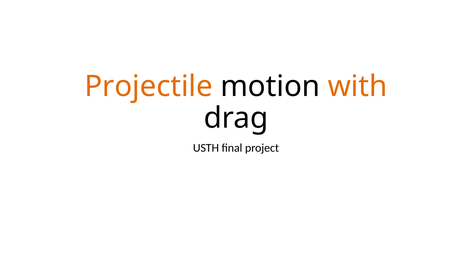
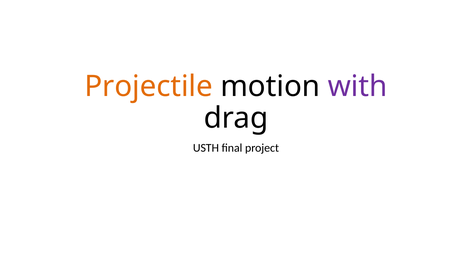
with colour: orange -> purple
